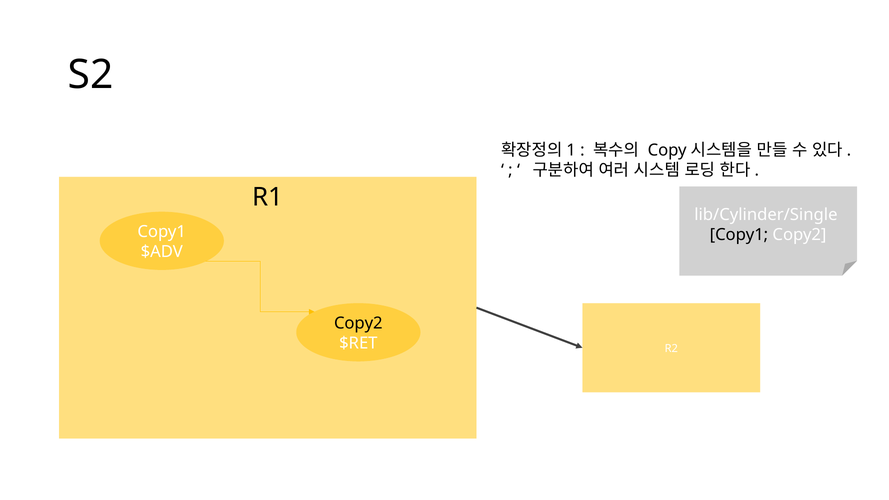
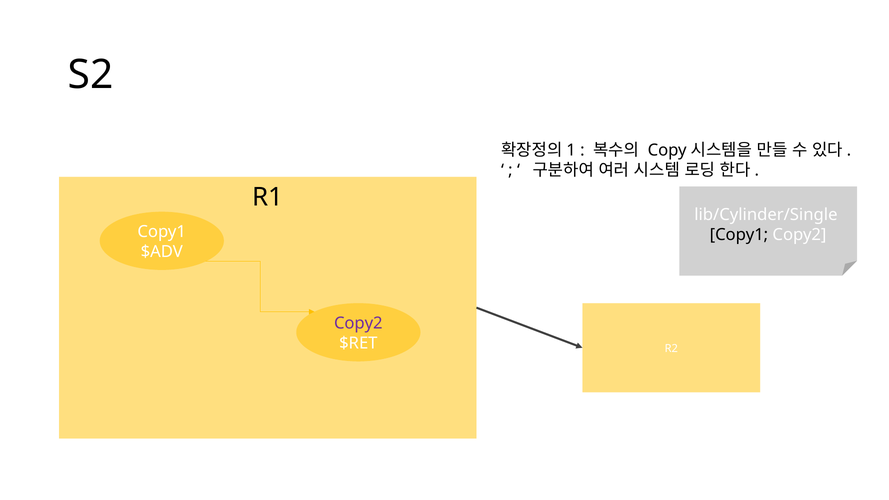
Copy2 at (358, 323) colour: black -> purple
